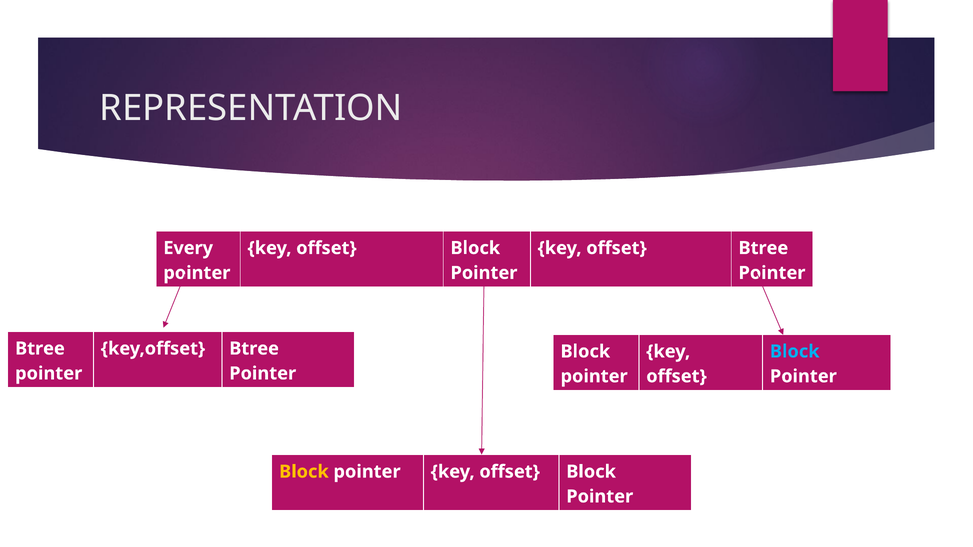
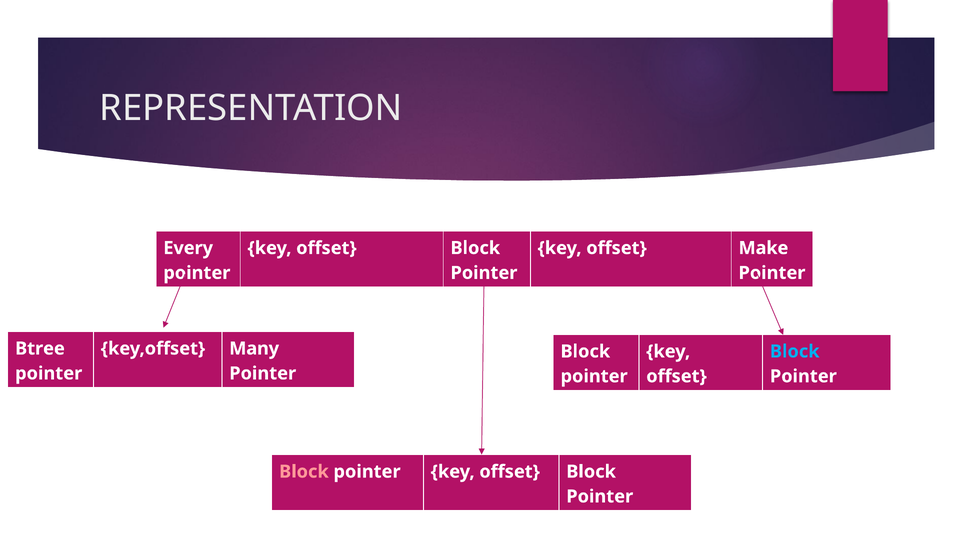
offset Btree: Btree -> Make
key,offset Btree: Btree -> Many
Block at (304, 472) colour: yellow -> pink
